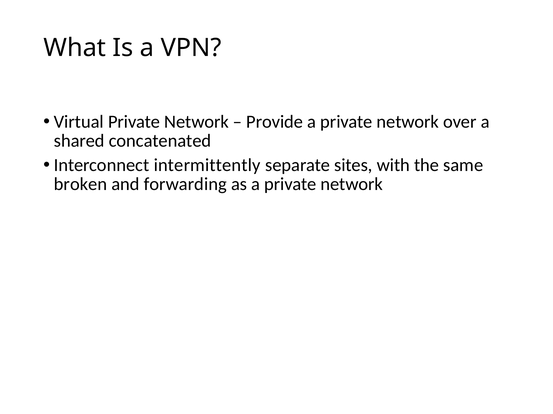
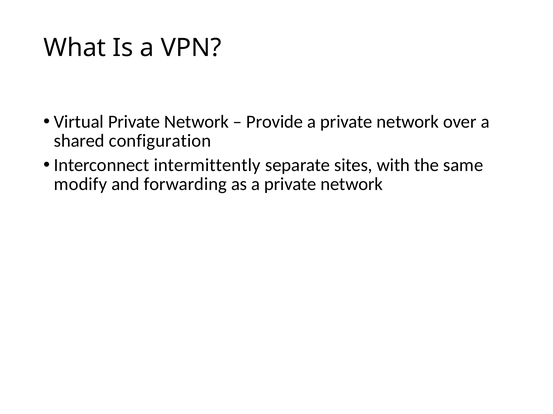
concatenated: concatenated -> configuration
broken: broken -> modify
